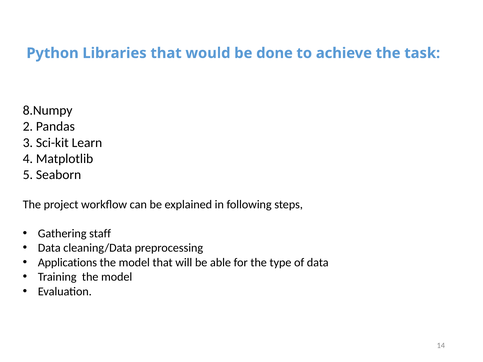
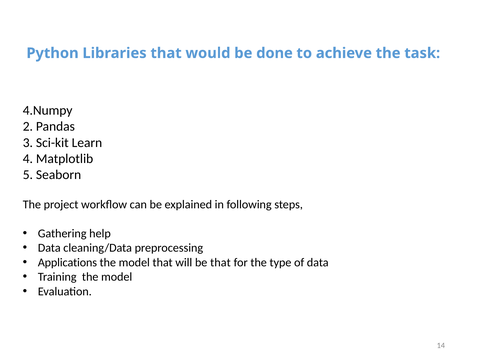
8.Numpy: 8.Numpy -> 4.Numpy
staff: staff -> help
be able: able -> that
